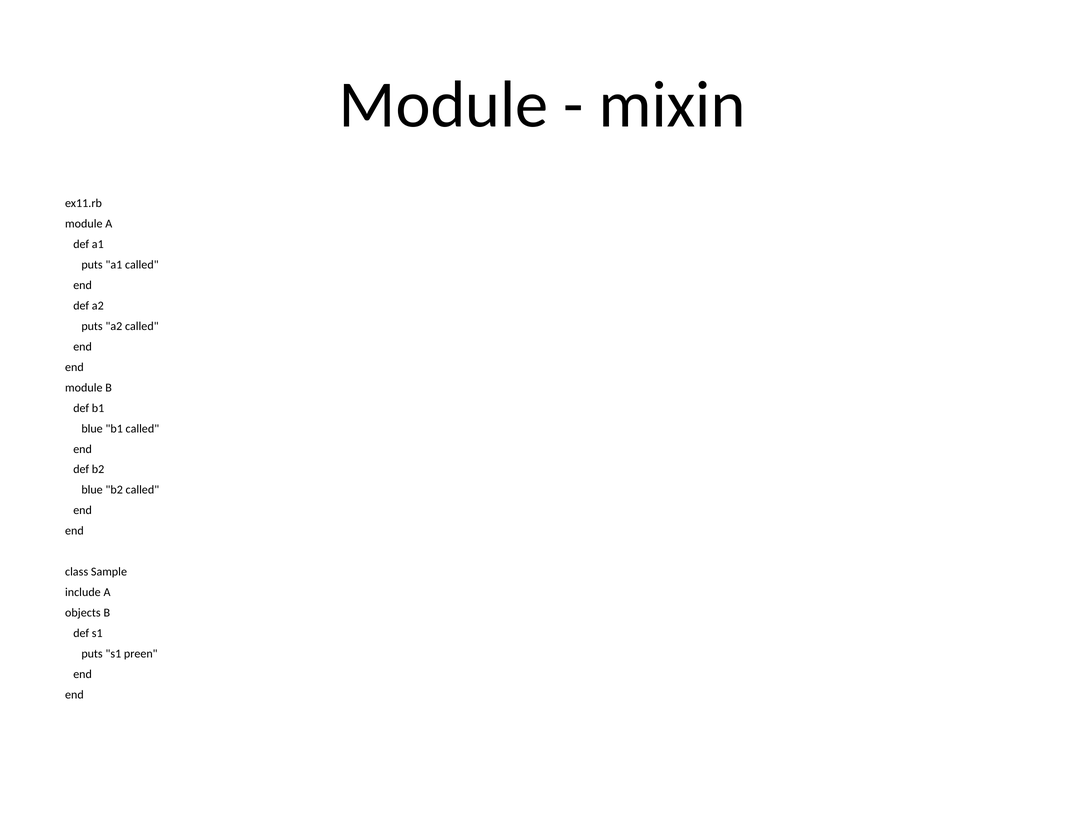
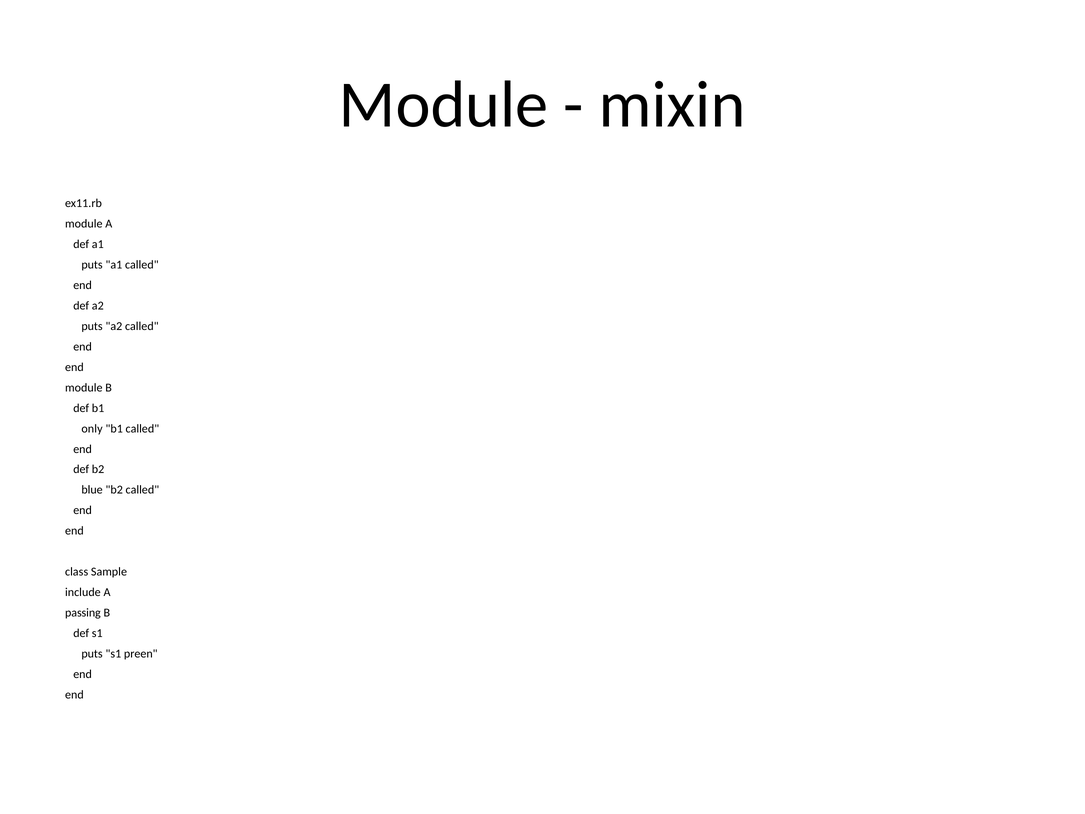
blue at (92, 428): blue -> only
objects: objects -> passing
